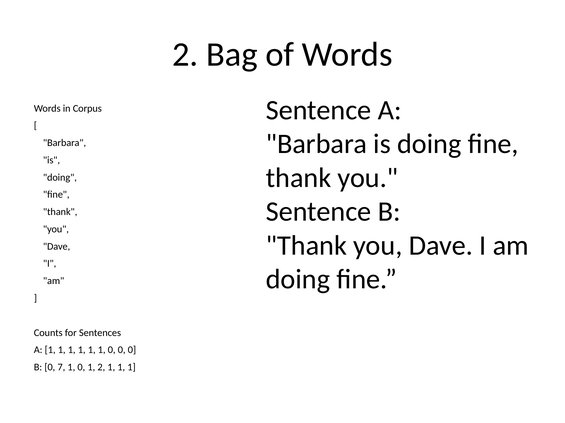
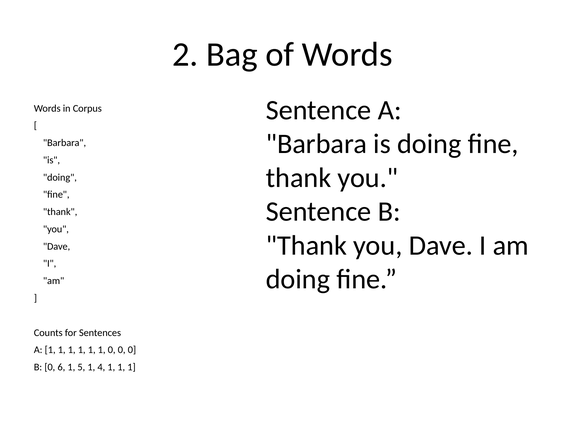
7: 7 -> 6
0 at (81, 368): 0 -> 5
1 2: 2 -> 4
